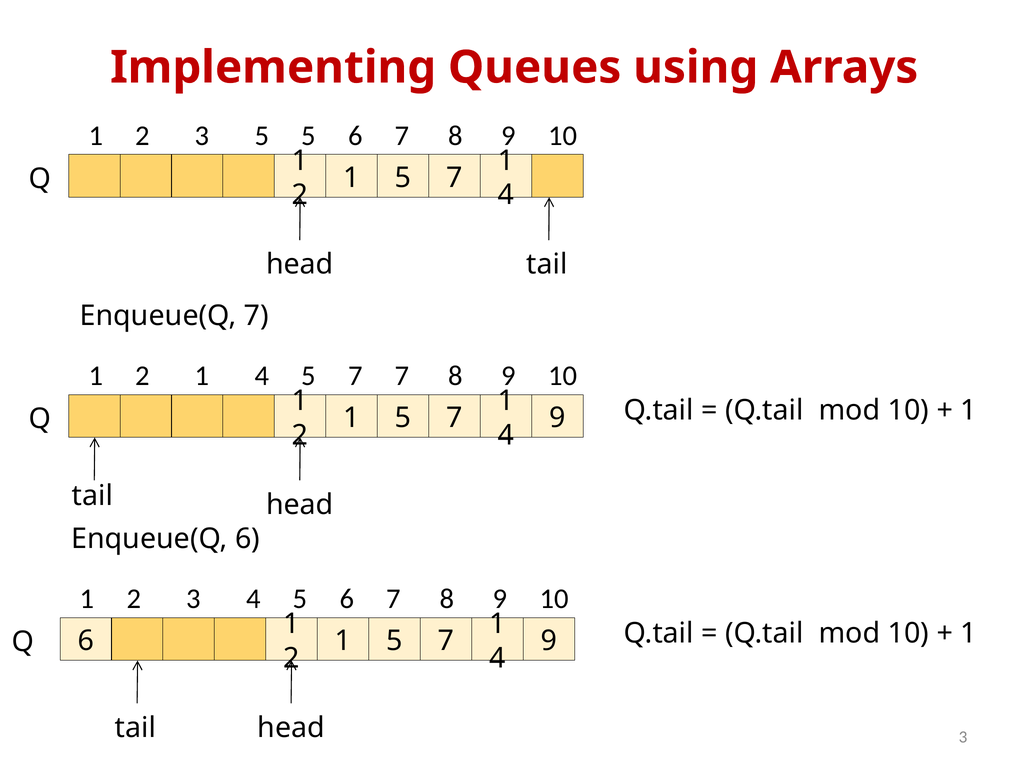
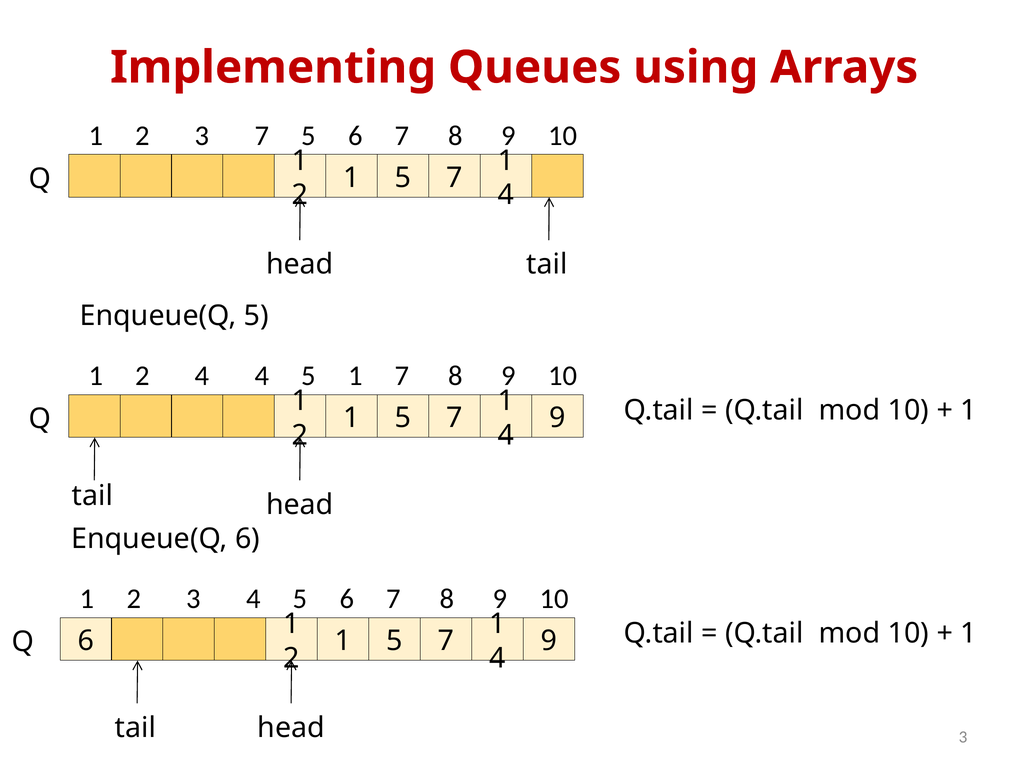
3 5: 5 -> 7
Enqueue(Q 7: 7 -> 5
2 1: 1 -> 4
5 7: 7 -> 1
